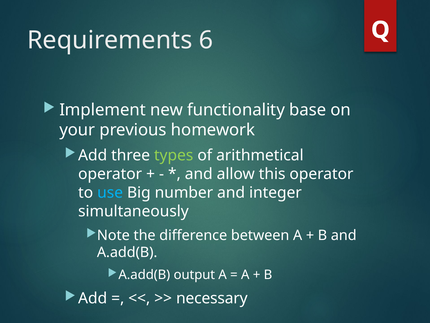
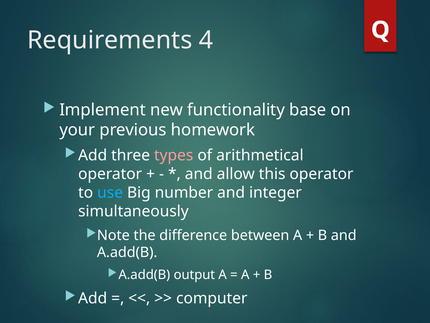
6: 6 -> 4
types colour: light green -> pink
necessary: necessary -> computer
